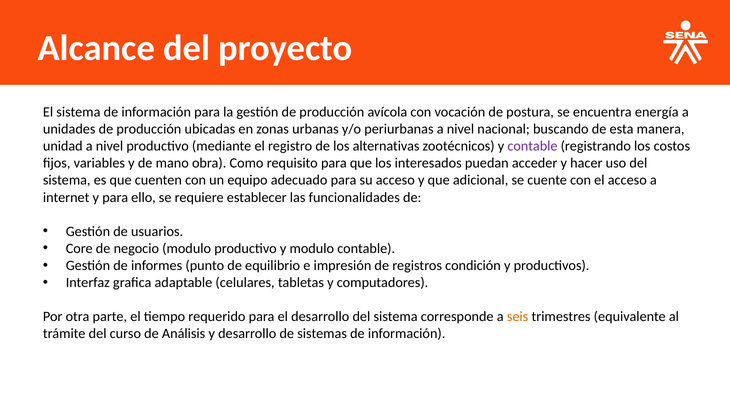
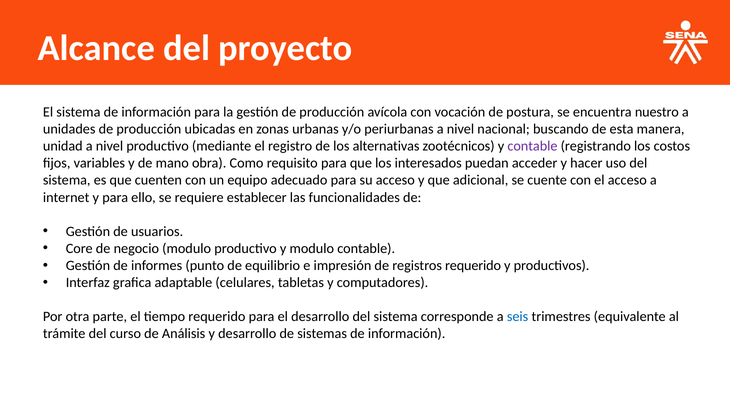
energía: energía -> nuestro
registros condición: condición -> requerido
seis colour: orange -> blue
